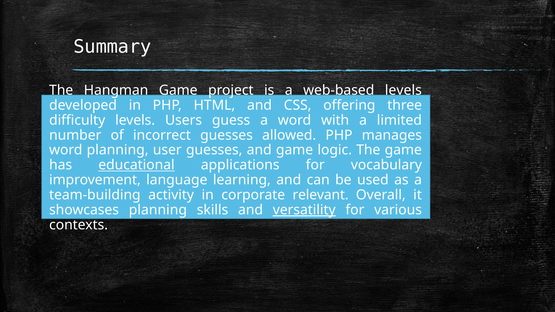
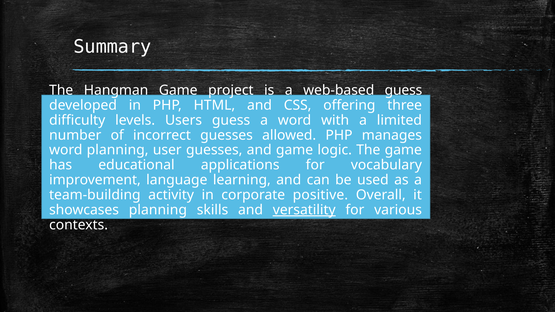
web-based levels: levels -> guess
educational underline: present -> none
relevant: relevant -> positive
